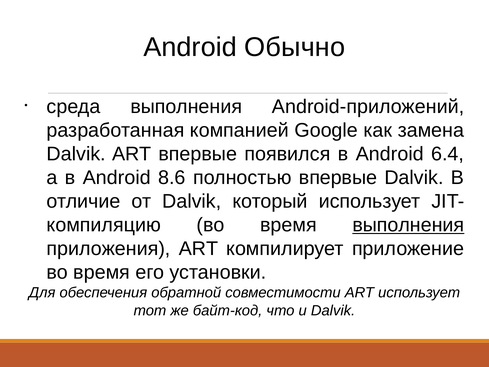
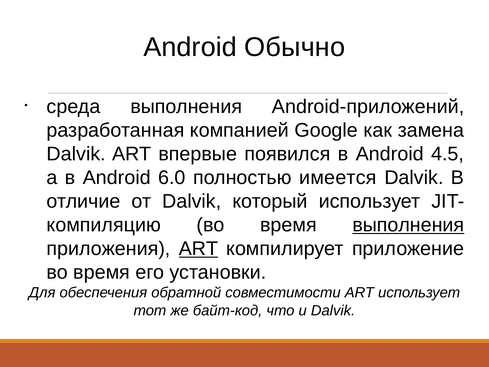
6.4: 6.4 -> 4.5
8.6: 8.6 -> 6.0
полностью впервые: впервые -> имеется
ART at (199, 248) underline: none -> present
